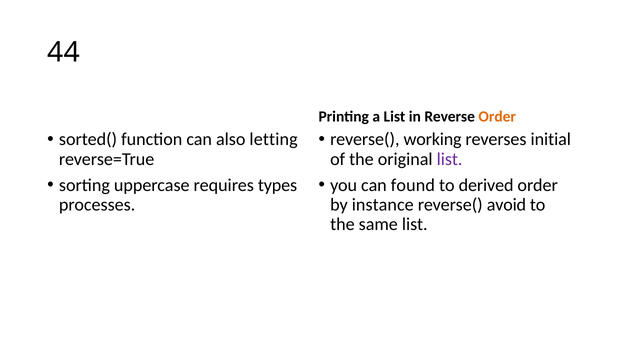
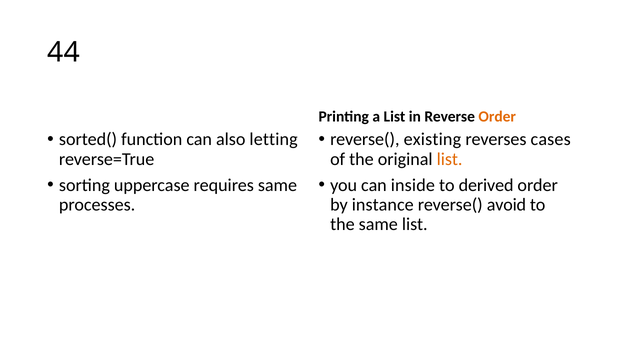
working: working -> existing
initial: initial -> cases
list at (450, 159) colour: purple -> orange
requires types: types -> same
found: found -> inside
